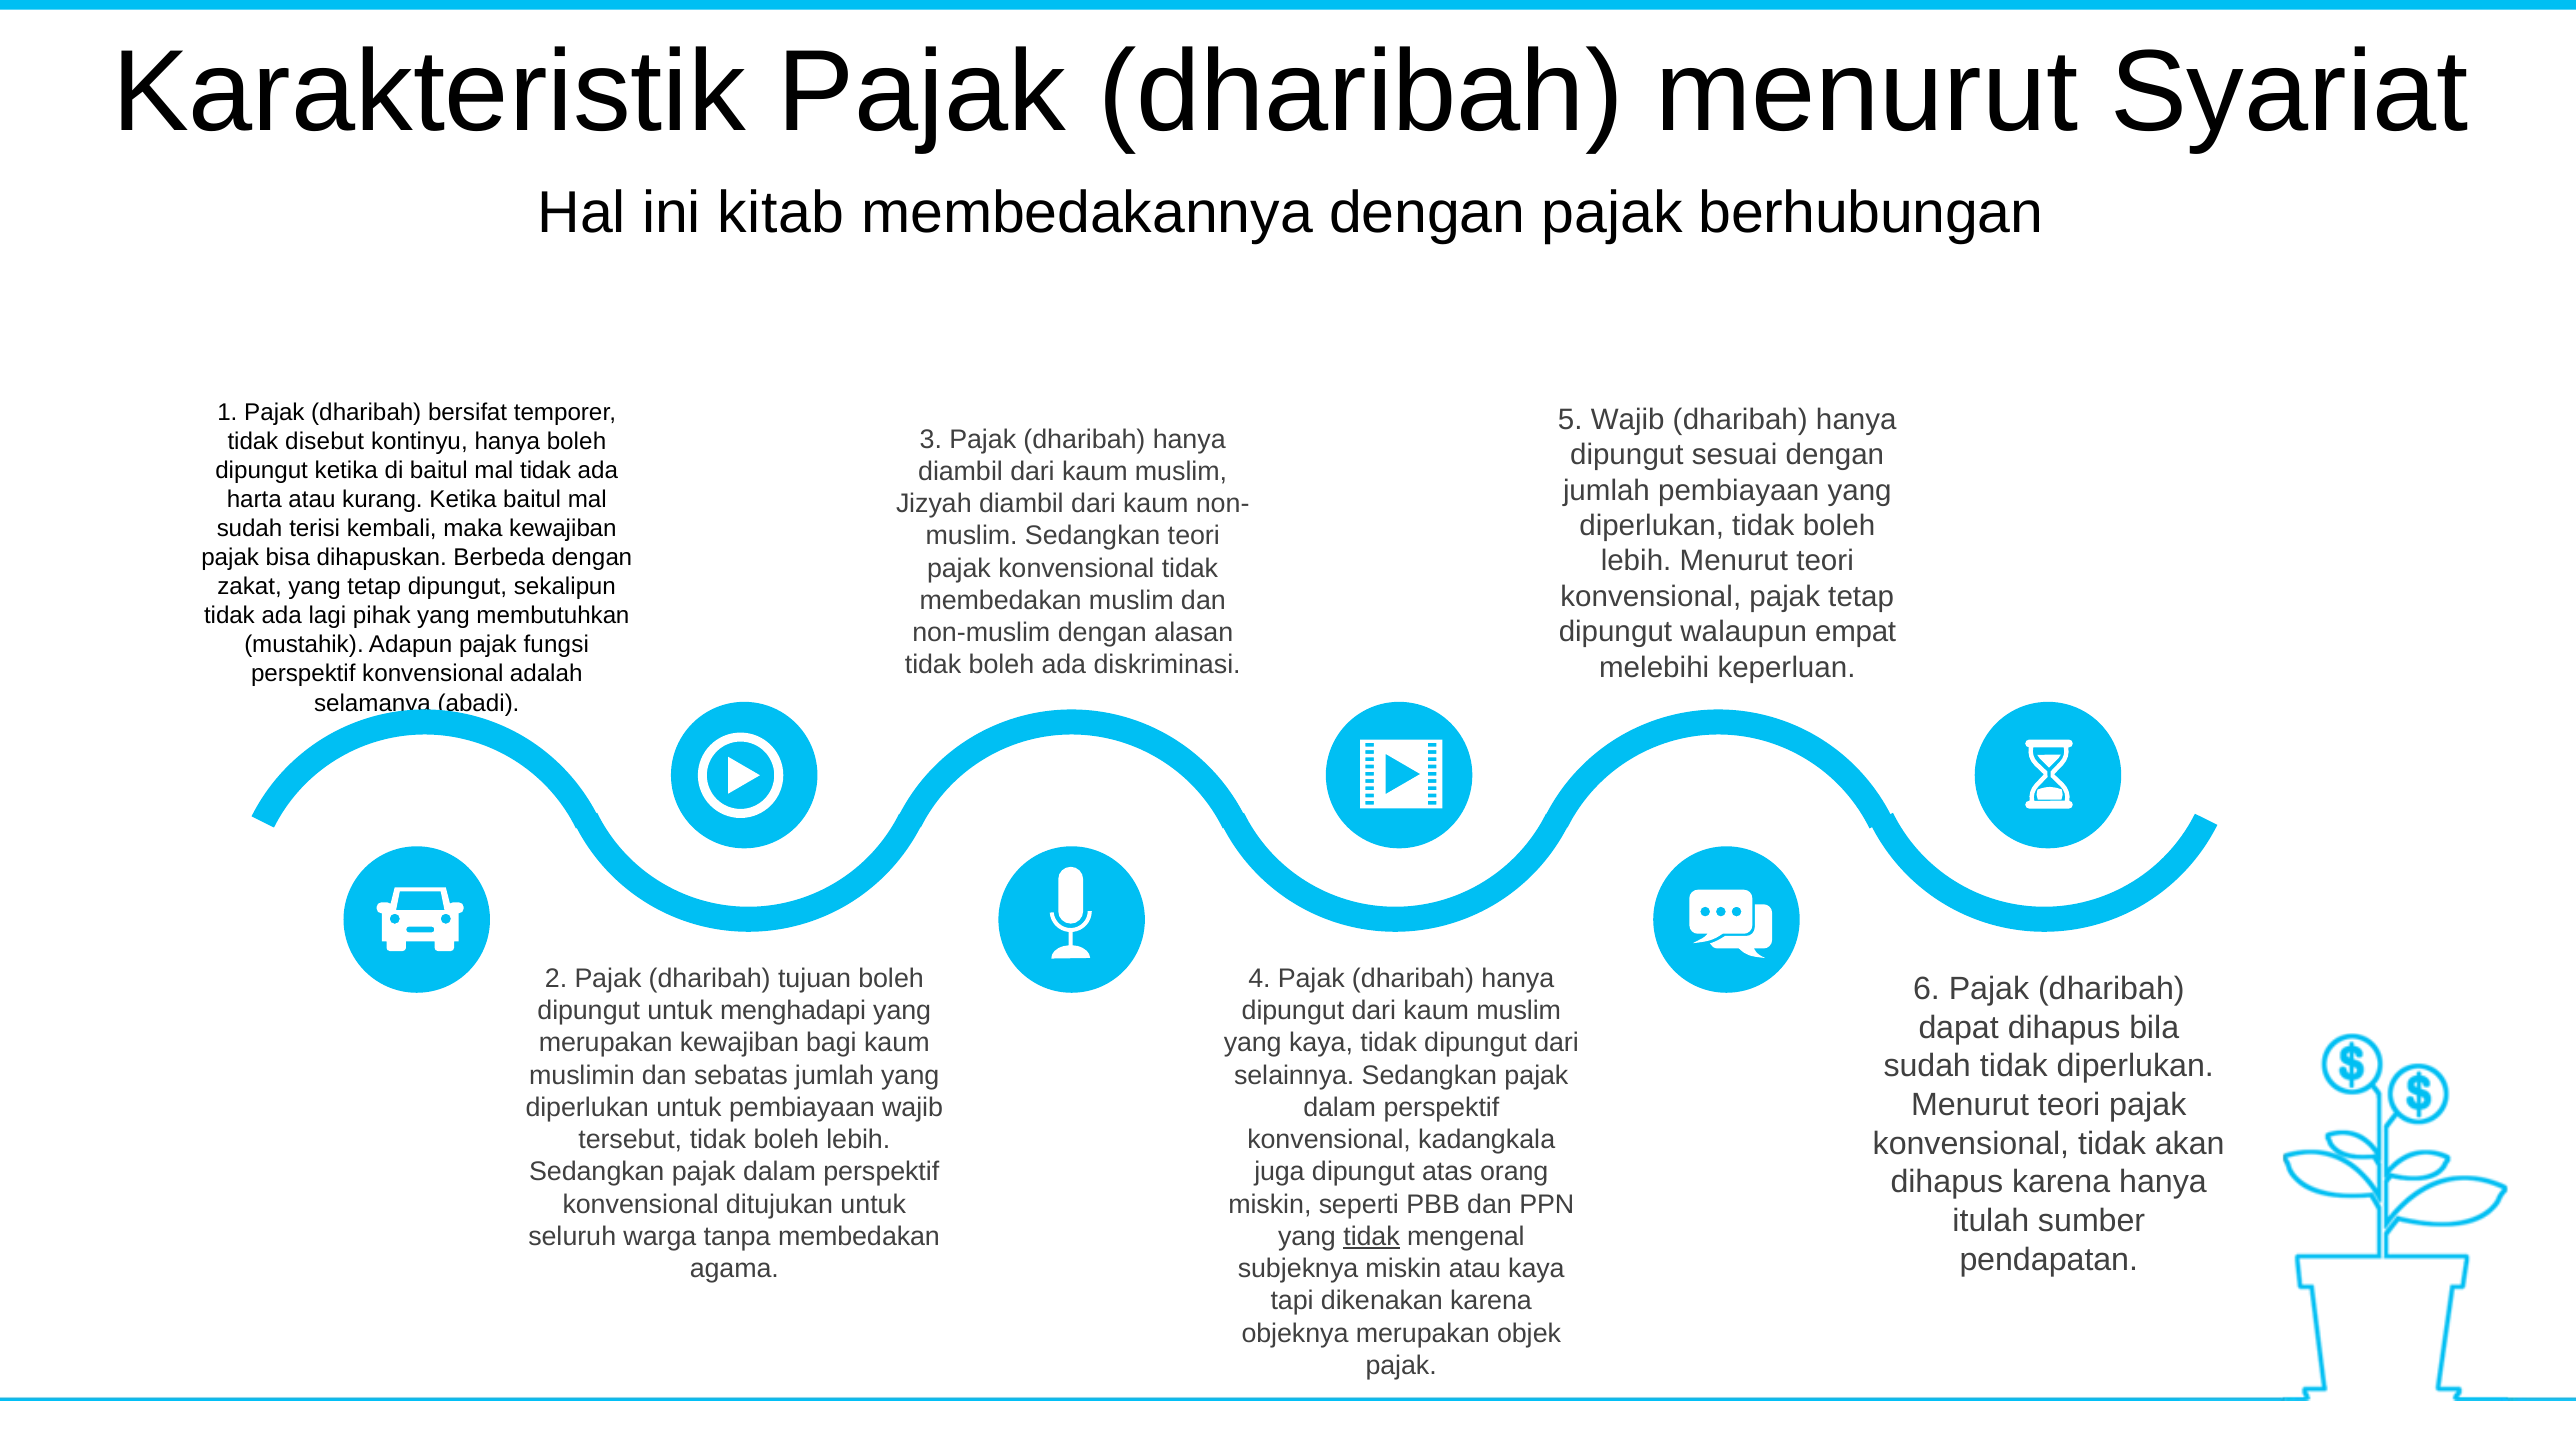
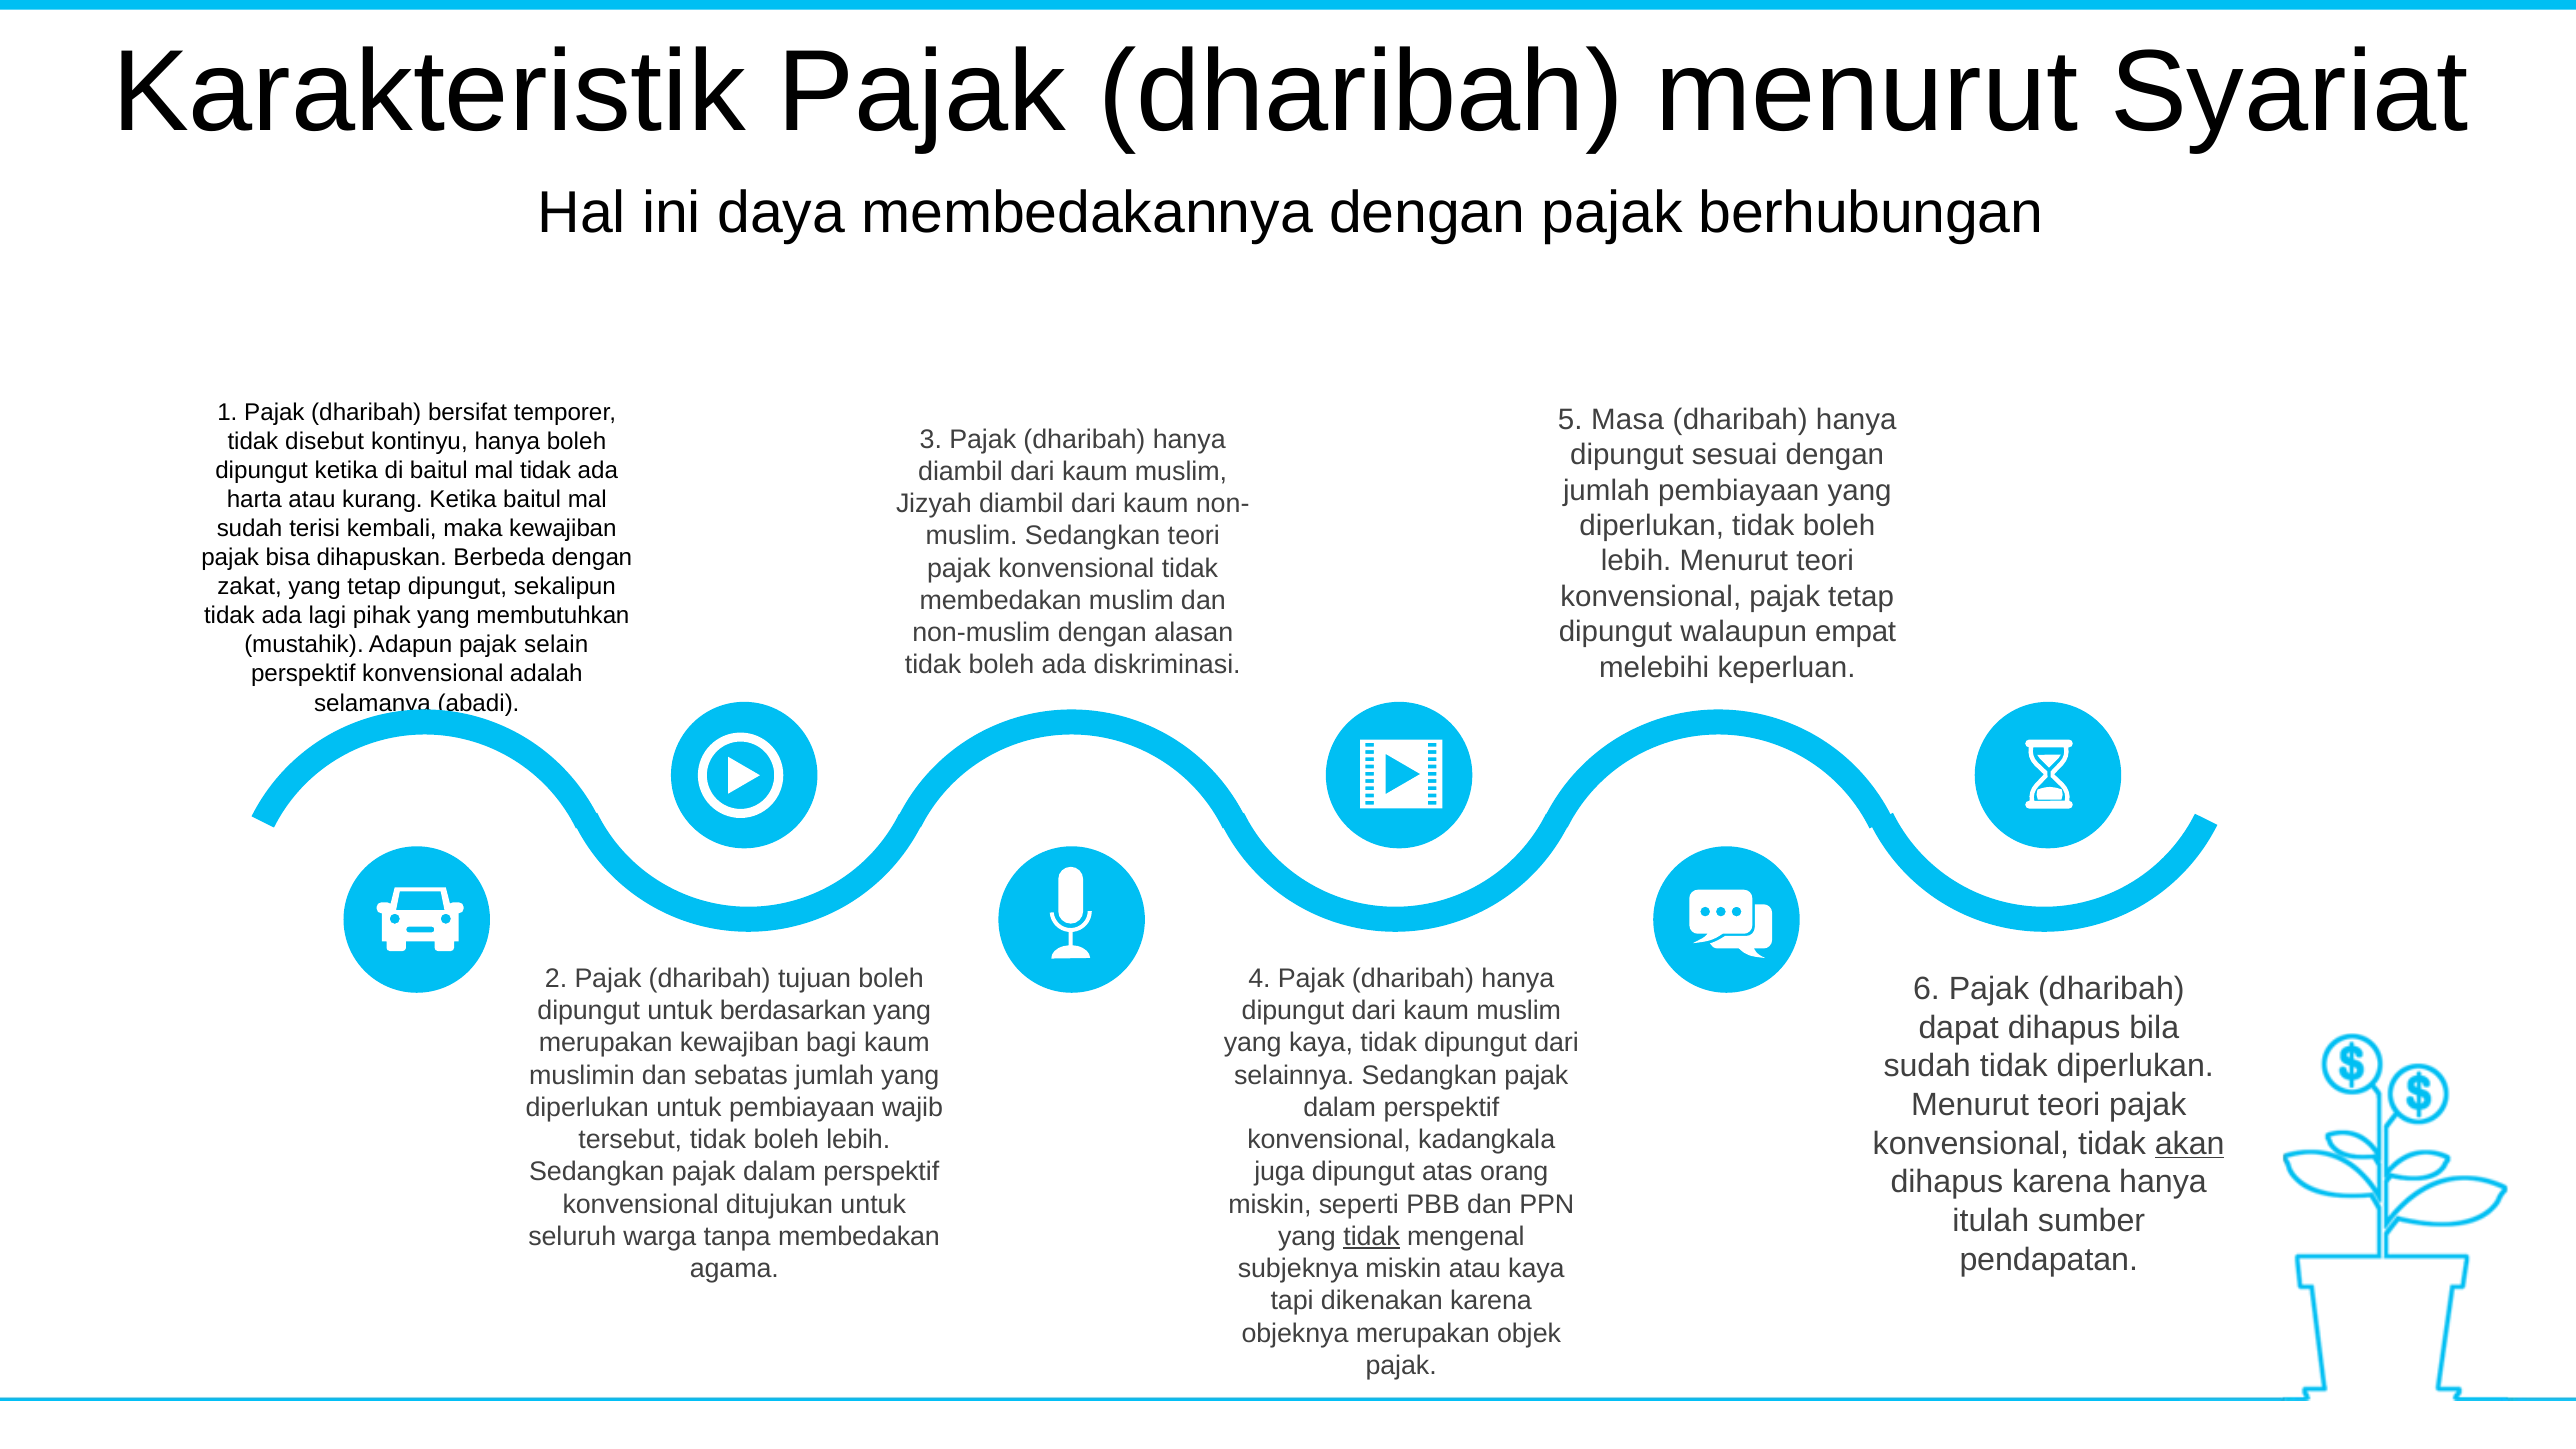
kitab: kitab -> daya
5 Wajib: Wajib -> Masa
fungsi: fungsi -> selain
menghadapi: menghadapi -> berdasarkan
akan underline: none -> present
